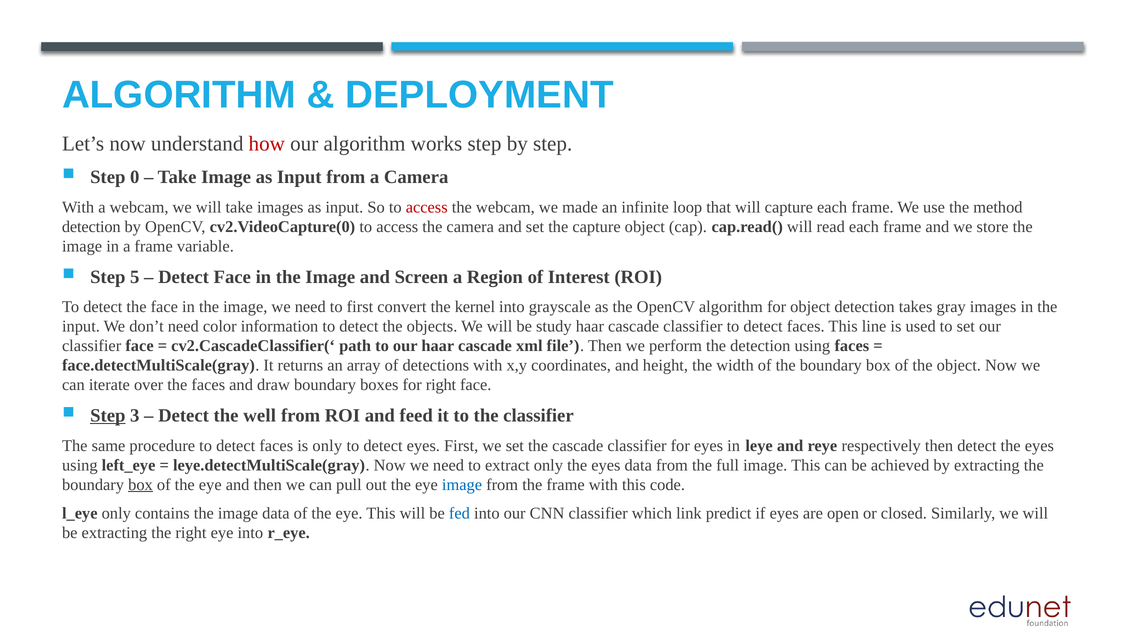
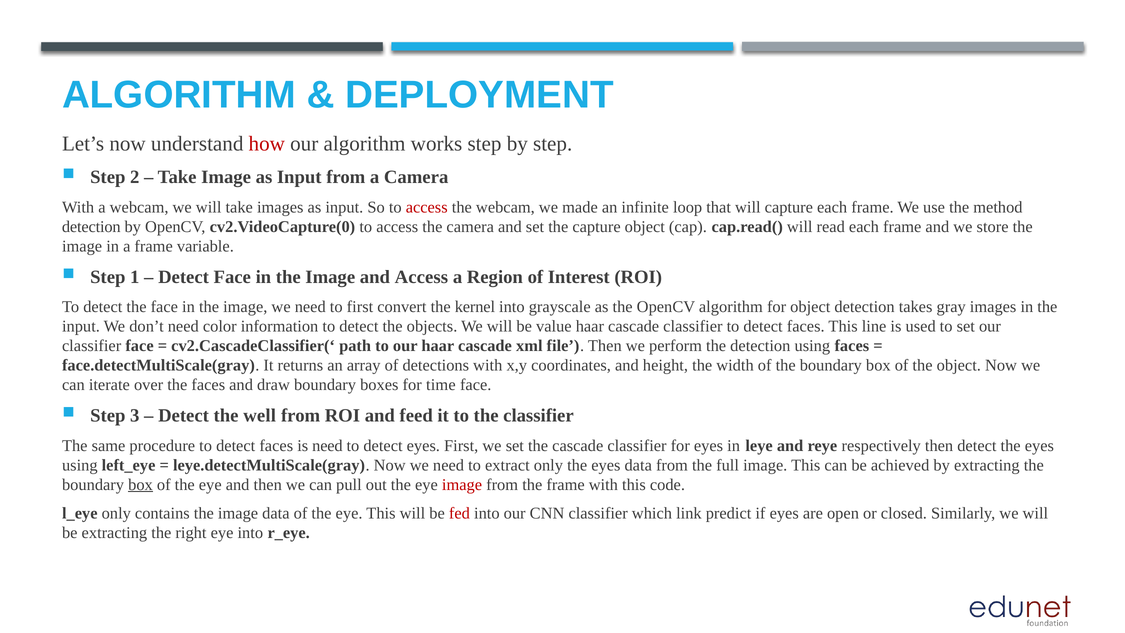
0: 0 -> 2
5: 5 -> 1
and Screen: Screen -> Access
study: study -> value
for right: right -> time
Step at (108, 415) underline: present -> none
is only: only -> need
image at (462, 484) colour: blue -> red
fed colour: blue -> red
